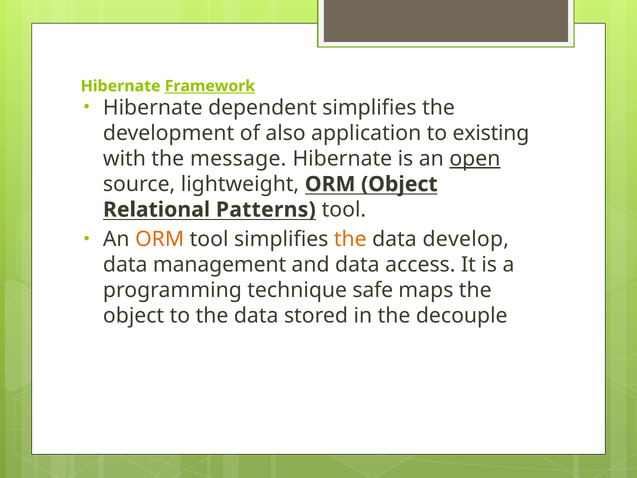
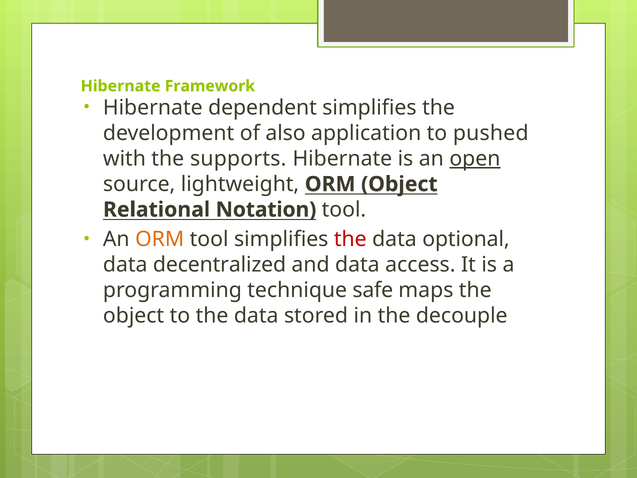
Framework underline: present -> none
existing: existing -> pushed
message: message -> supports
Patterns: Patterns -> Notation
the at (350, 239) colour: orange -> red
develop: develop -> optional
management: management -> decentralized
